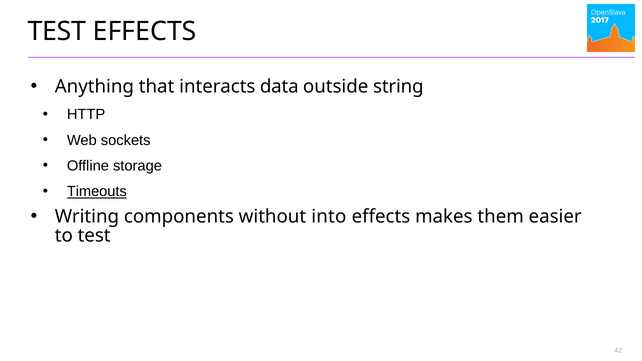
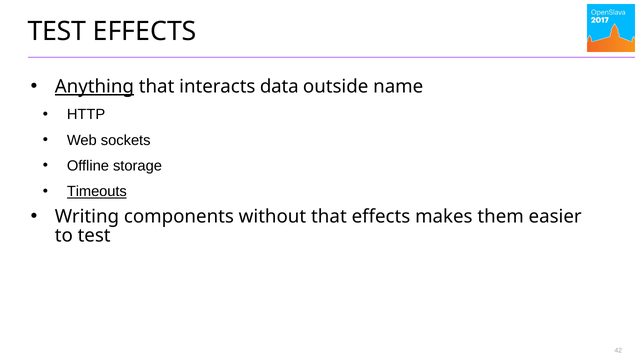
Anything underline: none -> present
string: string -> name
without into: into -> that
